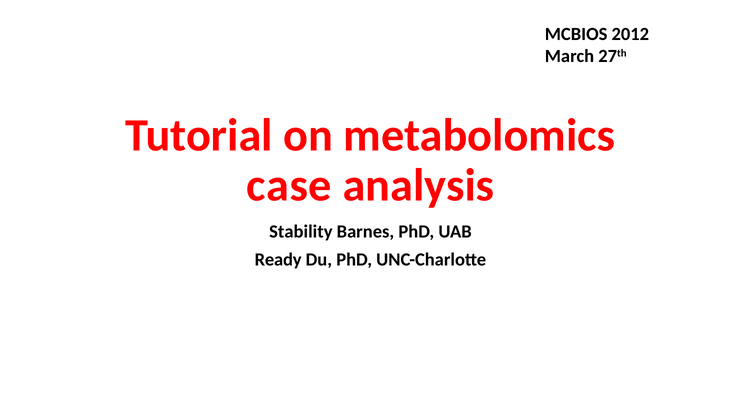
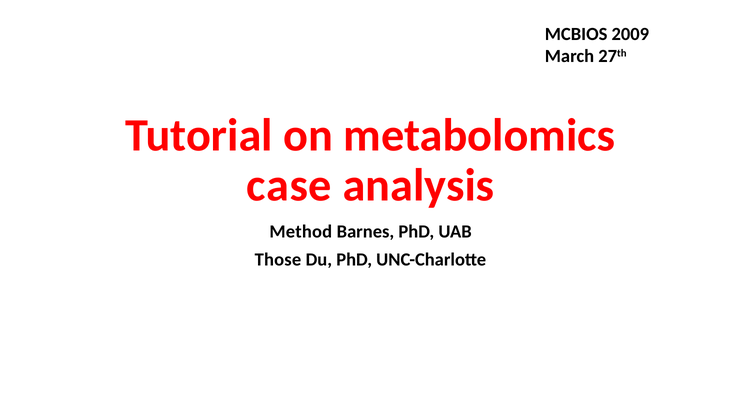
2012: 2012 -> 2009
Stability: Stability -> Method
Ready: Ready -> Those
